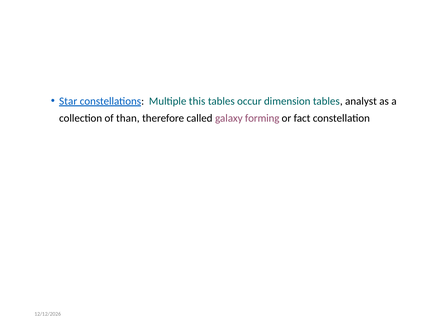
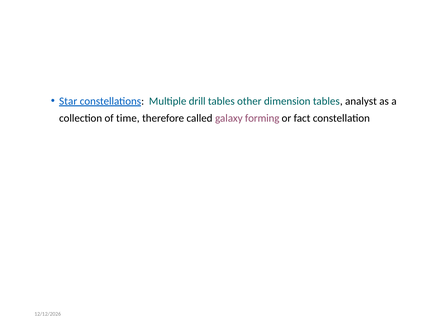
this: this -> drill
occur: occur -> other
than: than -> time
